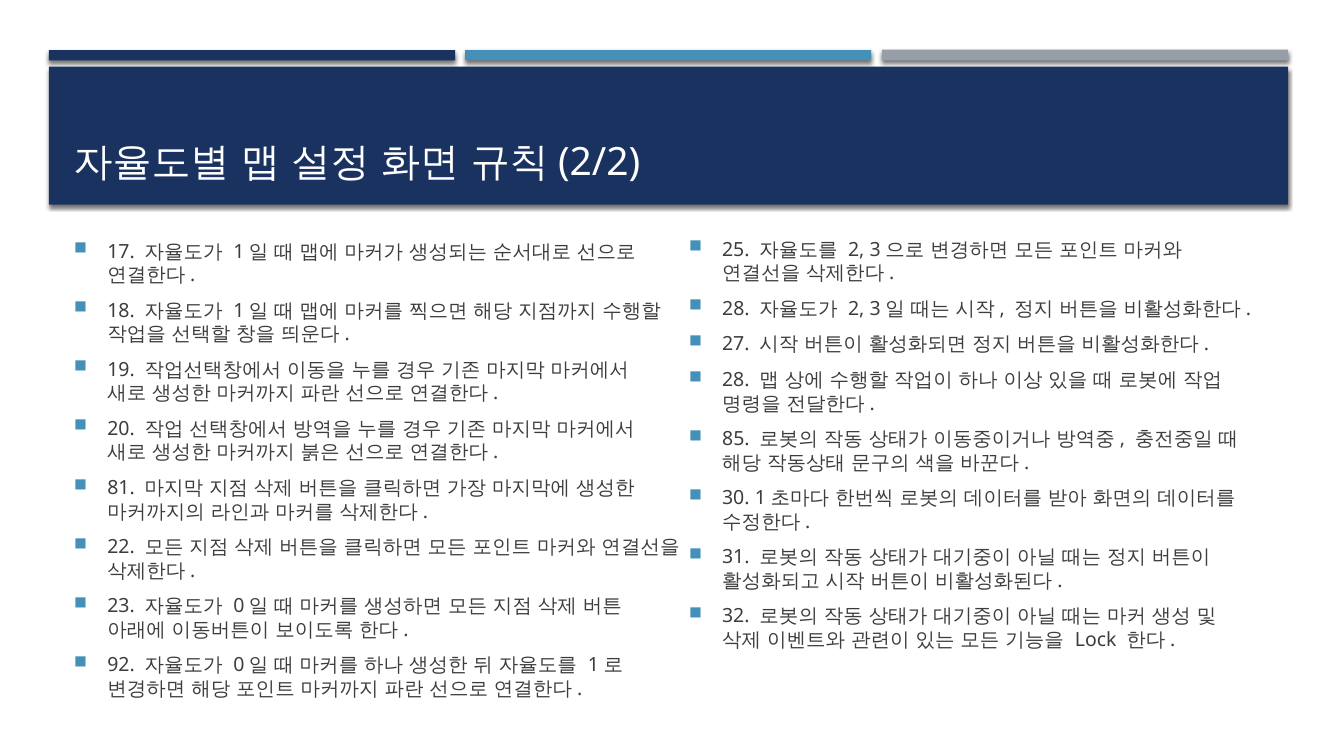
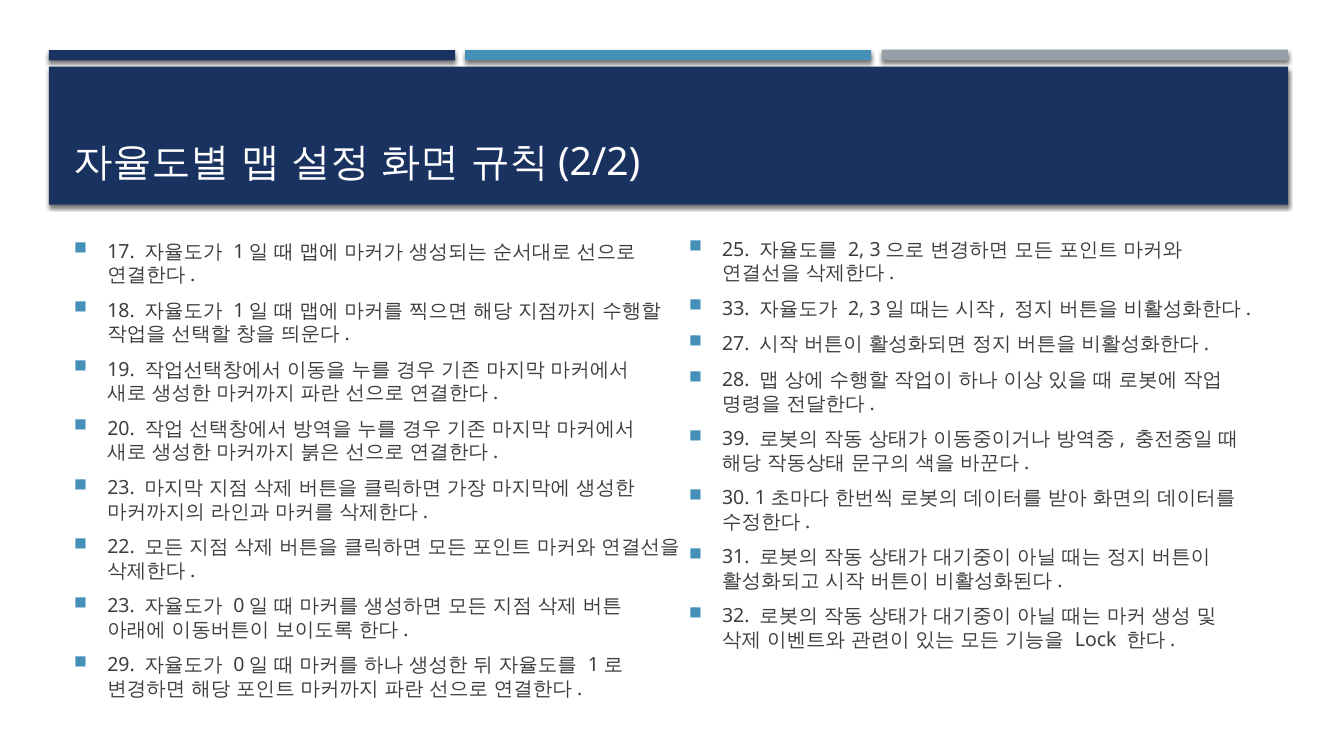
28 at (736, 309): 28 -> 33
85: 85 -> 39
81 at (121, 488): 81 -> 23
92: 92 -> 29
